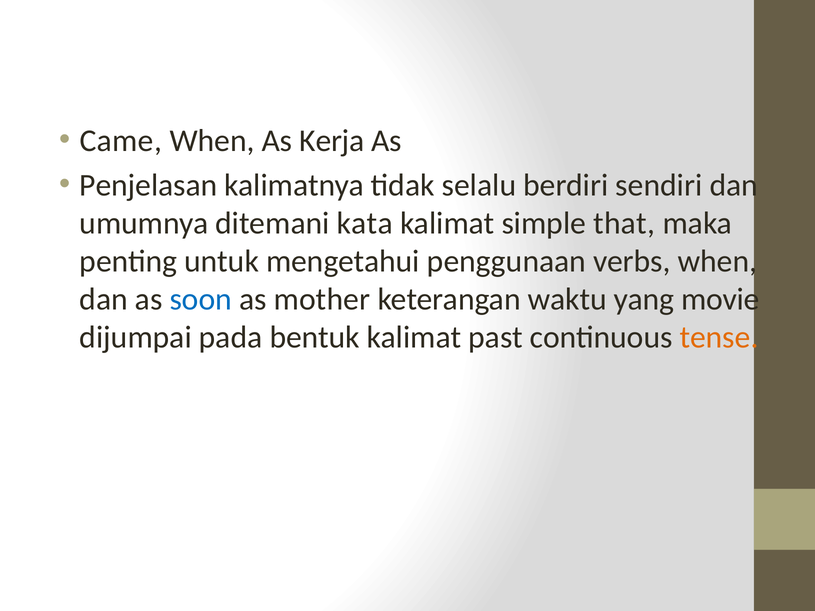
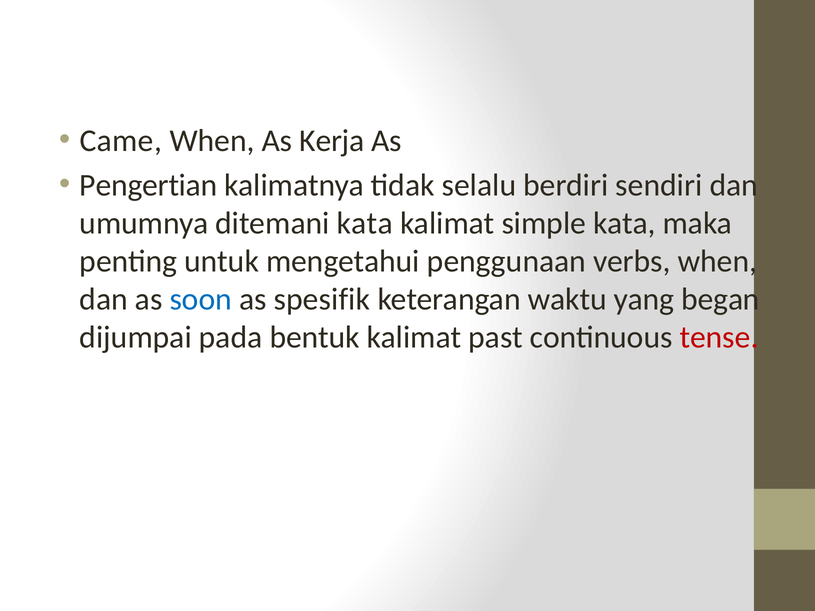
Penjelasan: Penjelasan -> Pengertian
simple that: that -> kata
mother: mother -> spesifik
movie: movie -> began
tense colour: orange -> red
